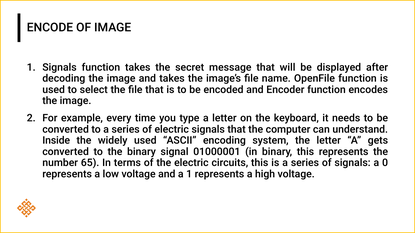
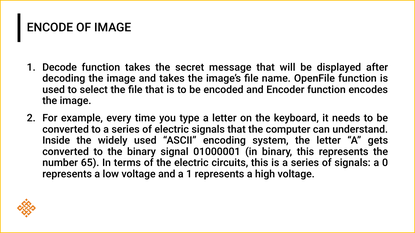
1 Signals: Signals -> Decode
